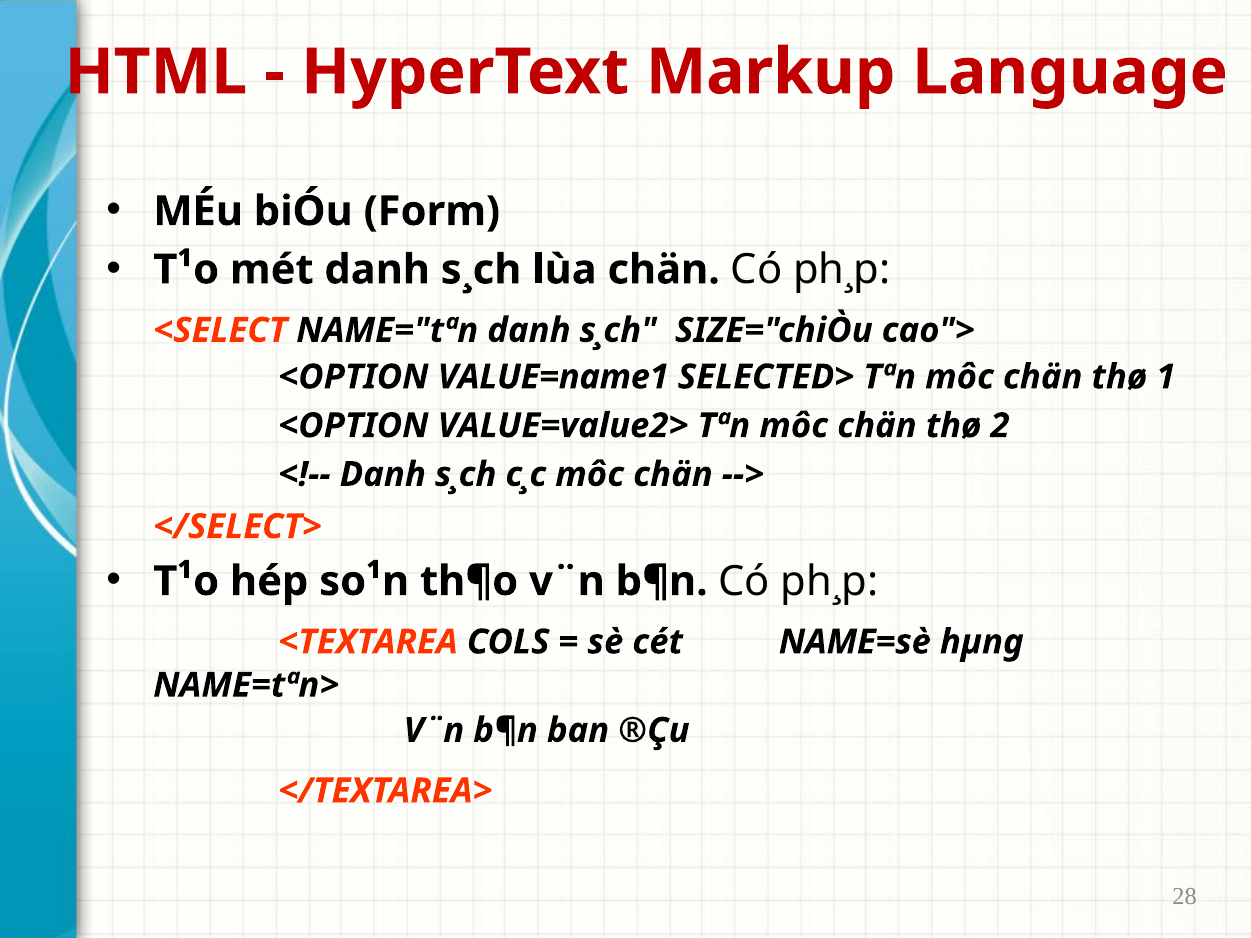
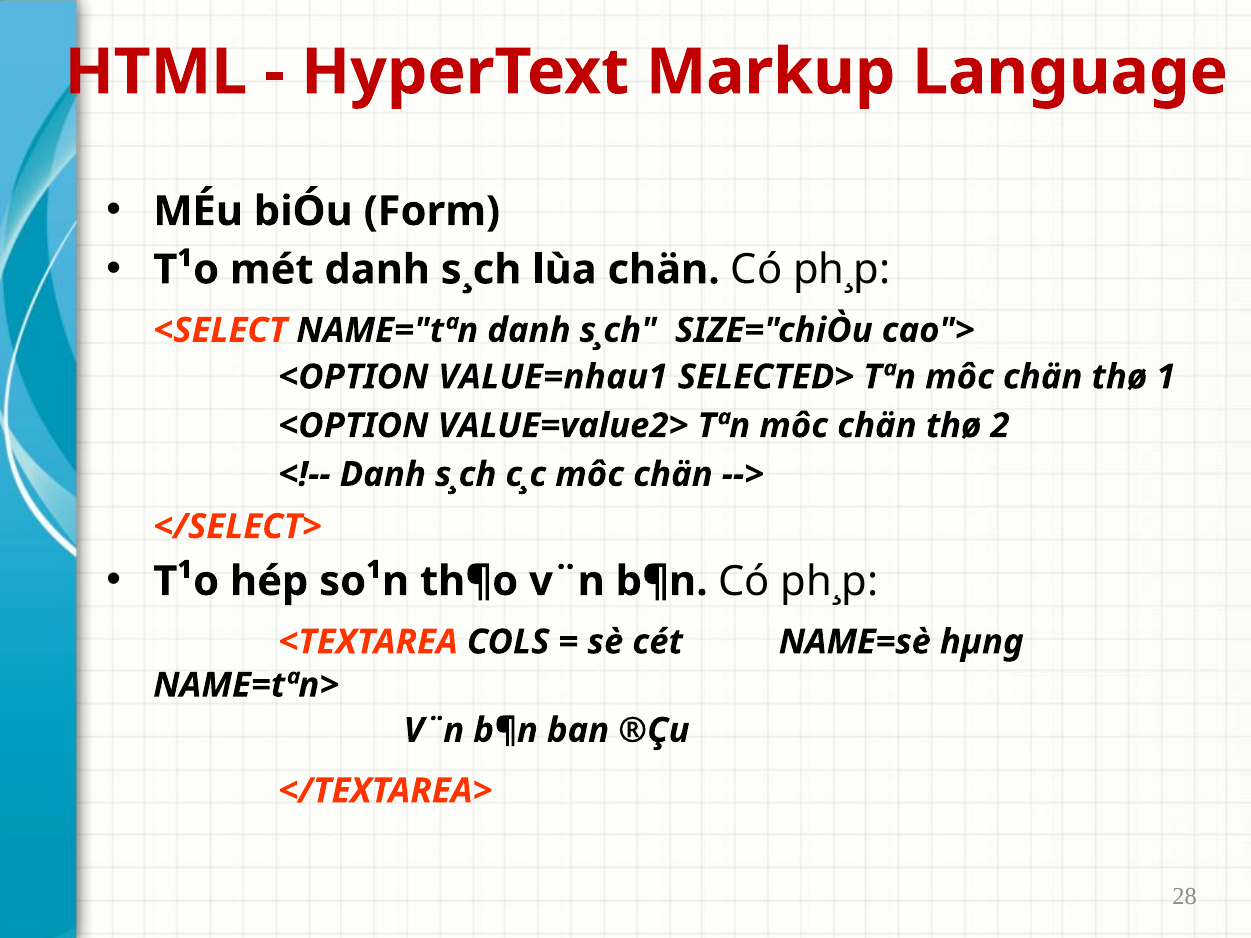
VALUE=name1: VALUE=name1 -> VALUE=nhau1
